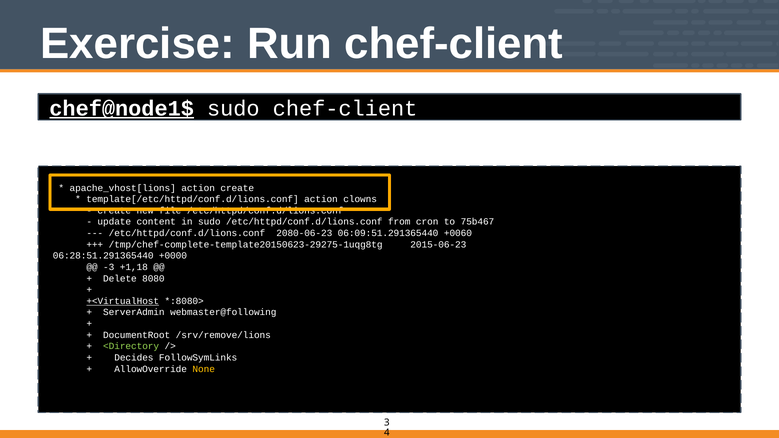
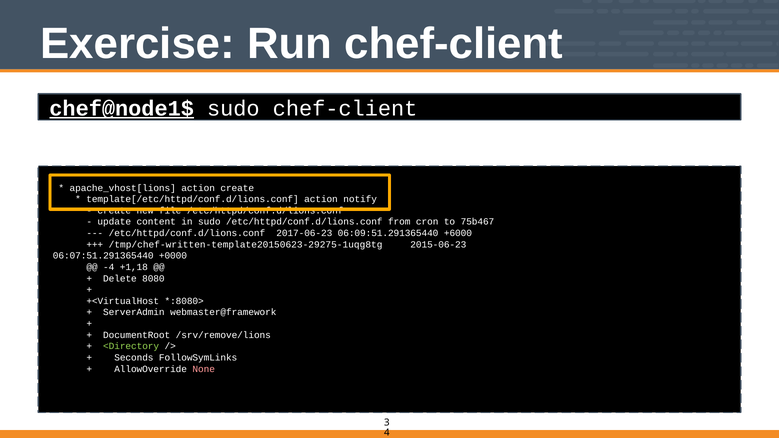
clowns: clowns -> notify
2080-06-23: 2080-06-23 -> 2017-06-23
+0060: +0060 -> +6000
/tmp/chef-complete-template20150623-29275-1uqg8tg: /tmp/chef-complete-template20150623-29275-1uqg8tg -> /tmp/chef-written-template20150623-29275-1uqg8tg
06:28:51.291365440: 06:28:51.291365440 -> 06:07:51.291365440
-3: -3 -> -4
+<VirtualHost underline: present -> none
webmaster@following: webmaster@following -> webmaster@framework
Decides: Decides -> Seconds
None colour: yellow -> pink
